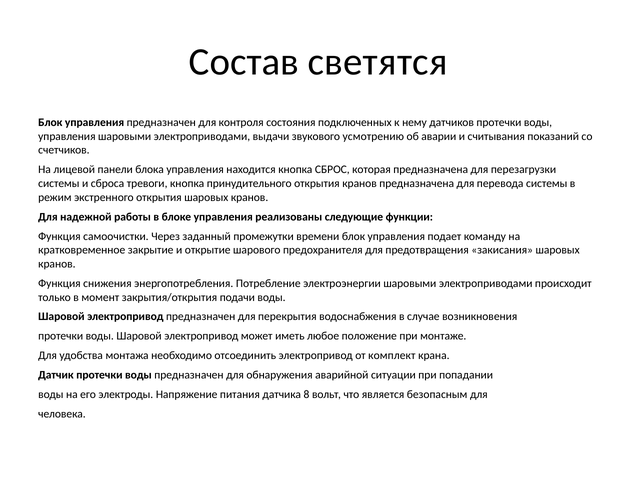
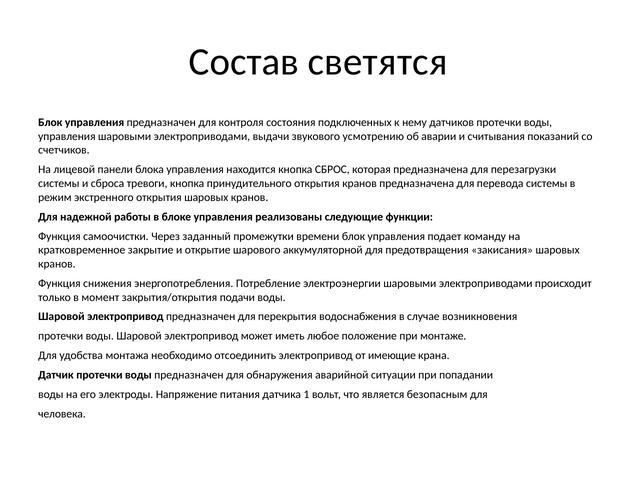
предохранителя: предохранителя -> аккумуляторной
комплект: комплект -> имеющие
8: 8 -> 1
